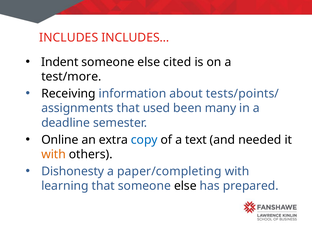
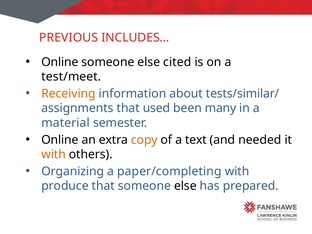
INCLUDES: INCLUDES -> PREVIOUS
Indent at (60, 62): Indent -> Online
test/more: test/more -> test/meet
Receiving colour: black -> orange
tests/points/: tests/points/ -> tests/similar/
deadline: deadline -> material
copy colour: blue -> orange
Dishonesty: Dishonesty -> Organizing
learning: learning -> produce
